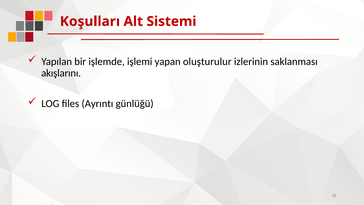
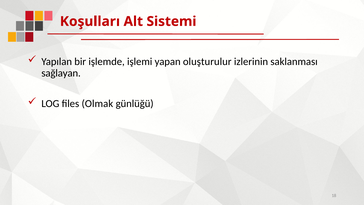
akışlarını: akışlarını -> sağlayan
Ayrıntı: Ayrıntı -> Olmak
